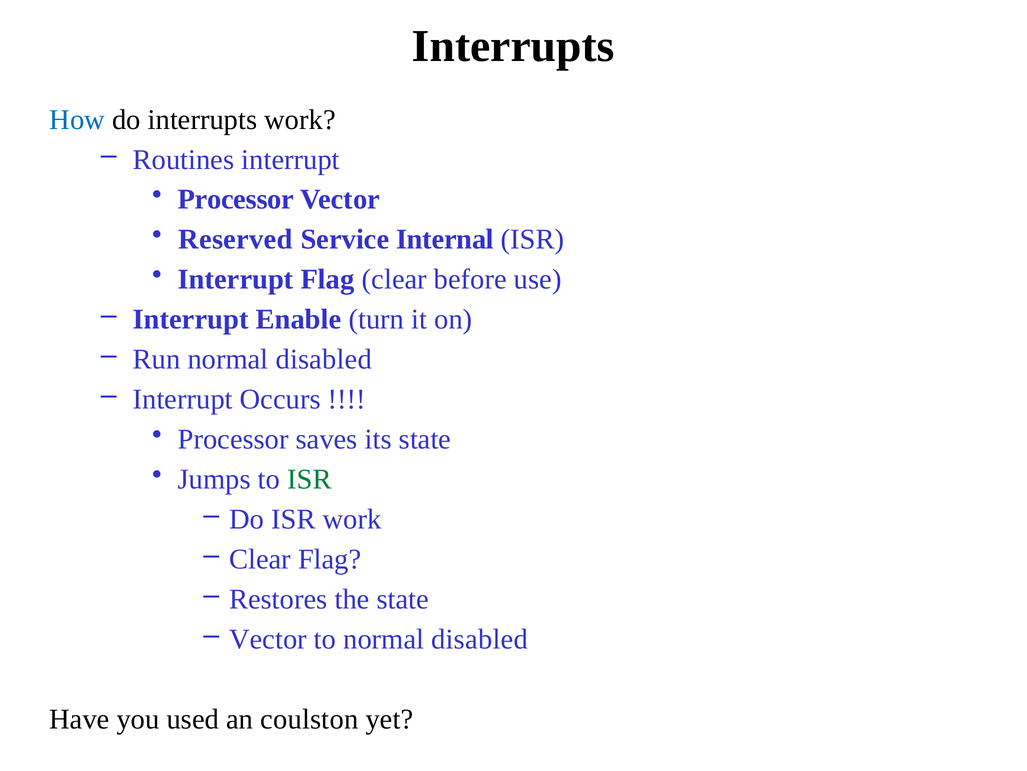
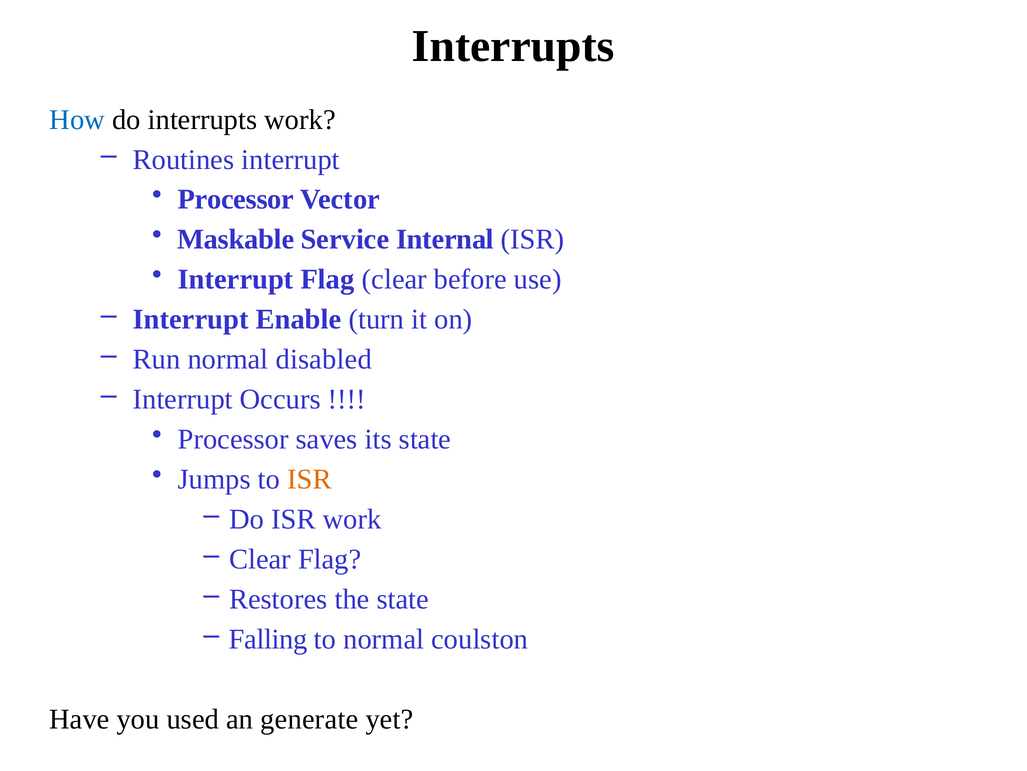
Reserved: Reserved -> Maskable
ISR at (309, 479) colour: green -> orange
Vector at (268, 639): Vector -> Falling
to normal disabled: disabled -> coulston
coulston: coulston -> generate
